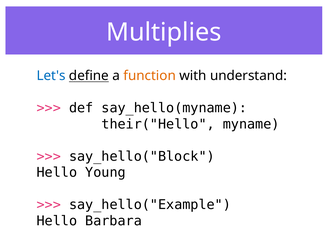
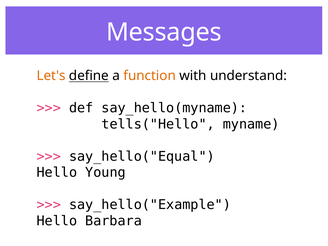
Multiplies: Multiplies -> Messages
Let's colour: blue -> orange
their("Hello: their("Hello -> tells("Hello
say_hello("Block: say_hello("Block -> say_hello("Equal
